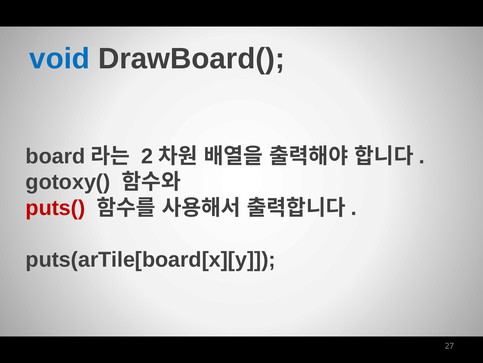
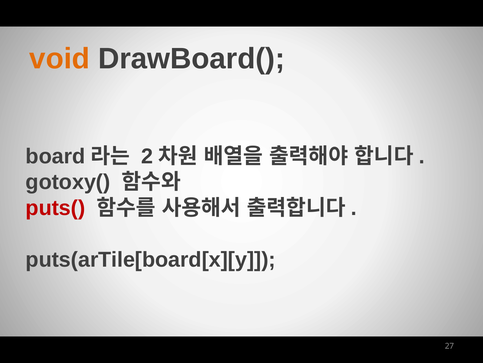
void colour: blue -> orange
